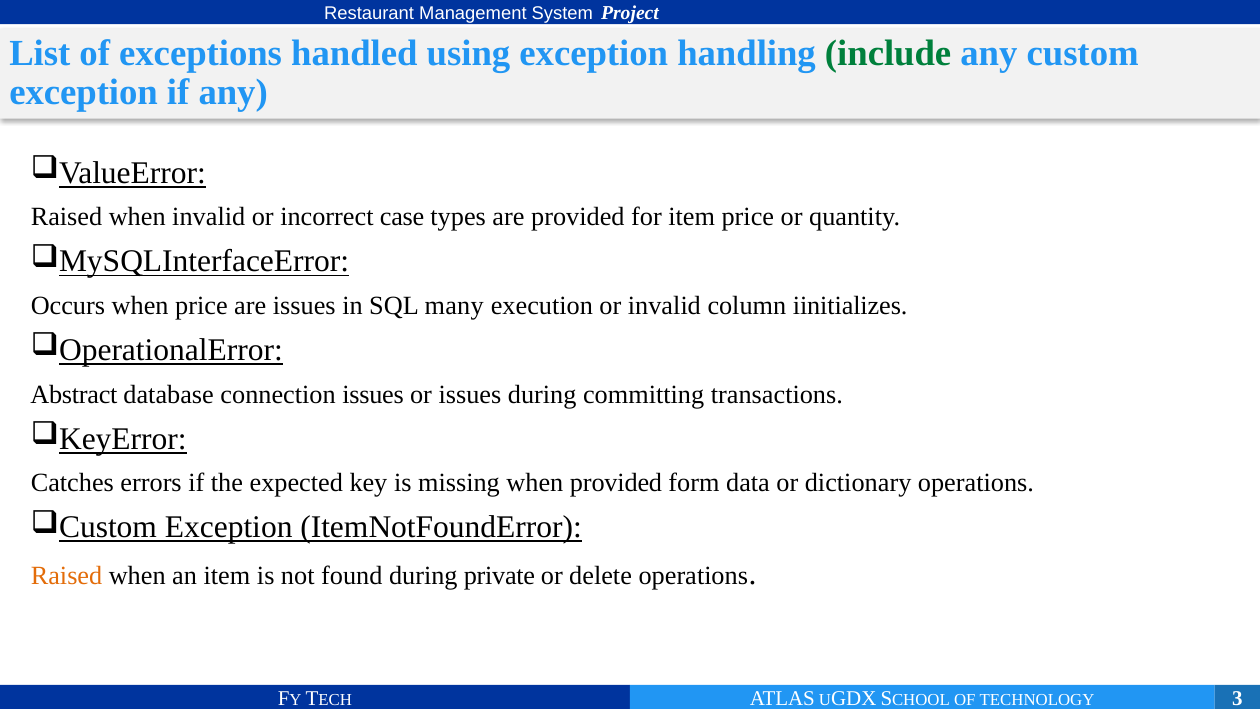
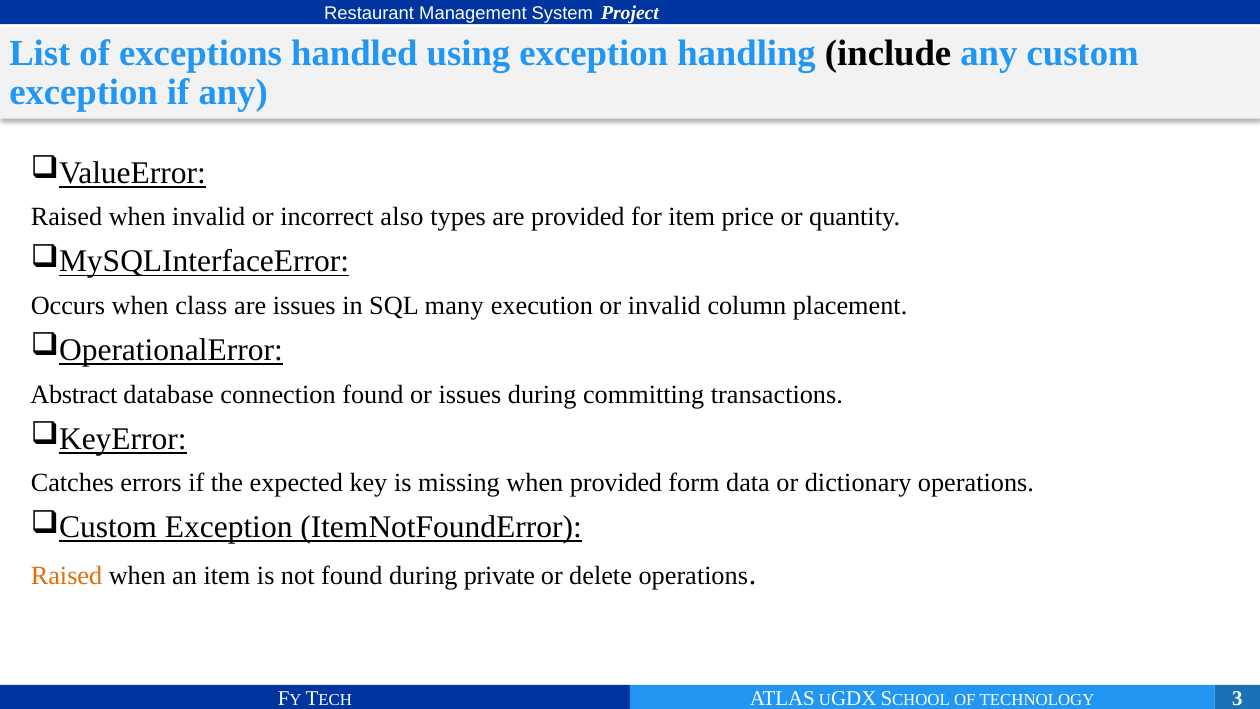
include colour: green -> black
case: case -> also
when price: price -> class
iinitializes: iinitializes -> placement
connection issues: issues -> found
